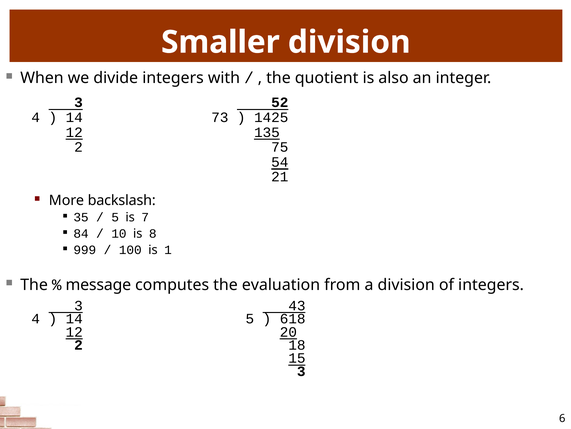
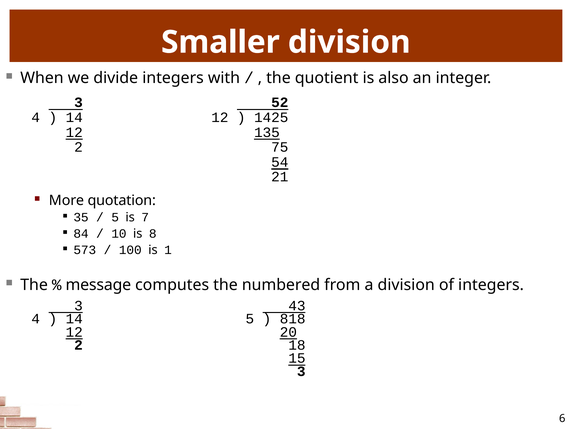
14 73: 73 -> 12
backslash: backslash -> quotation
999: 999 -> 573
evaluation: evaluation -> numbered
618: 618 -> 818
